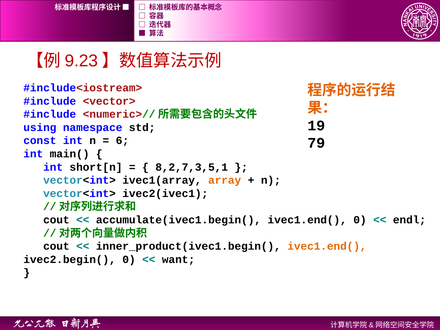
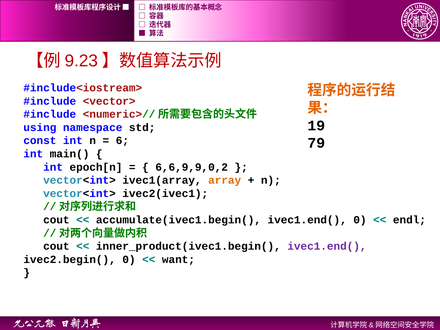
short[n: short[n -> epoch[n
8,2,7,3,5,1: 8,2,7,3,5,1 -> 6,6,9,9,0,2
ivec1.end( at (327, 246) colour: orange -> purple
